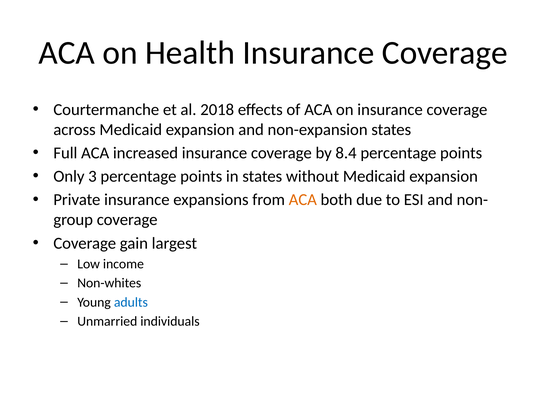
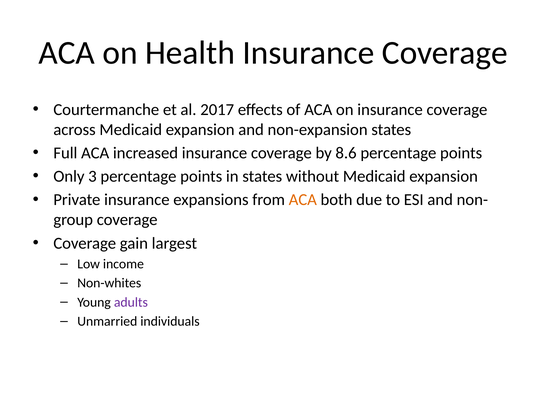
2018: 2018 -> 2017
8.4: 8.4 -> 8.6
adults colour: blue -> purple
